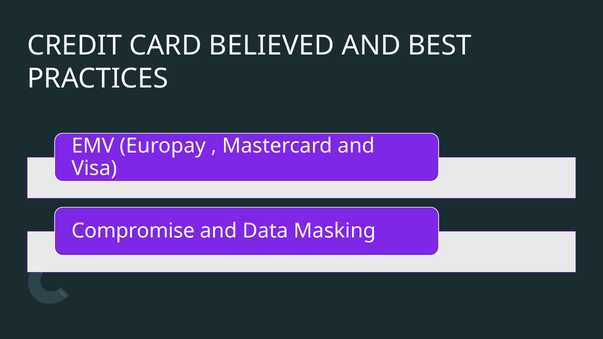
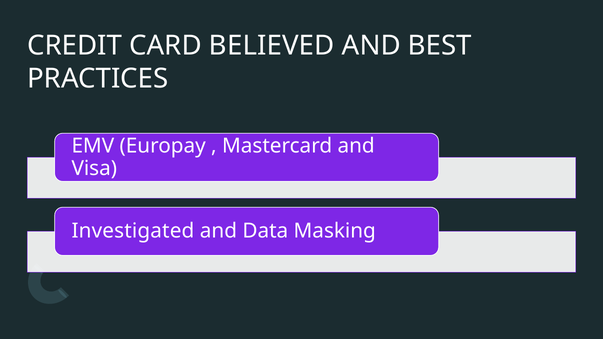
Compromise: Compromise -> Investigated
